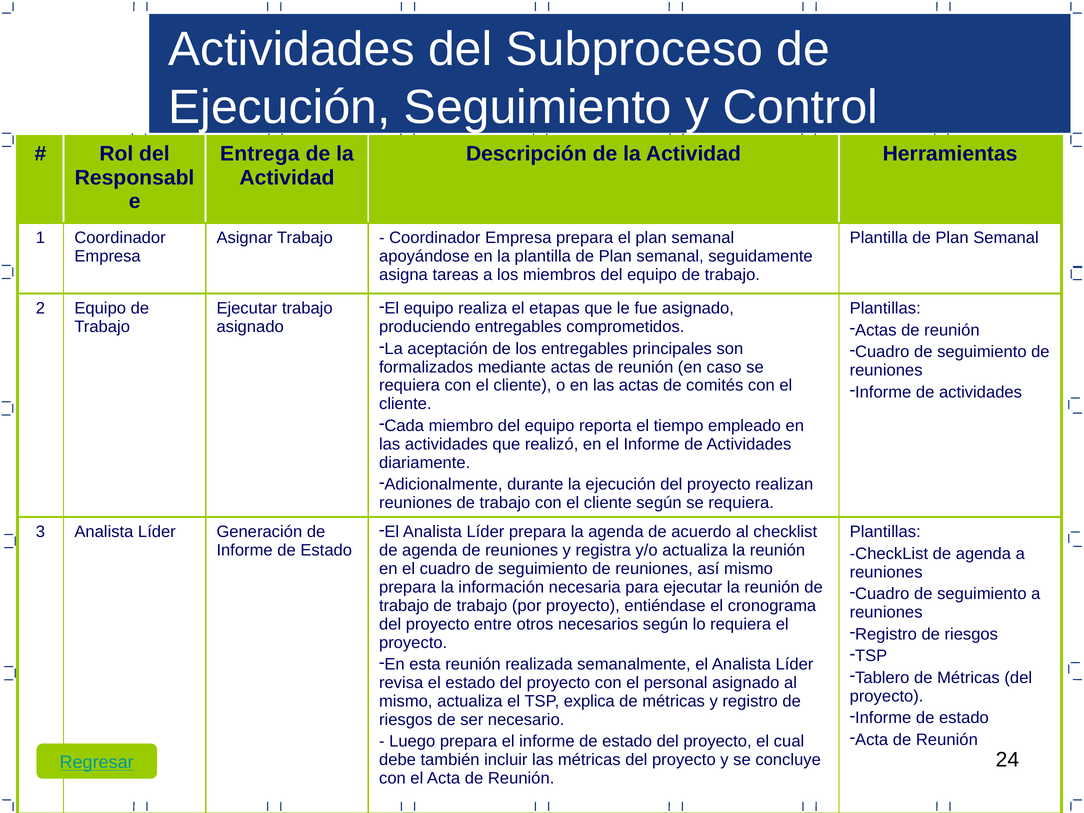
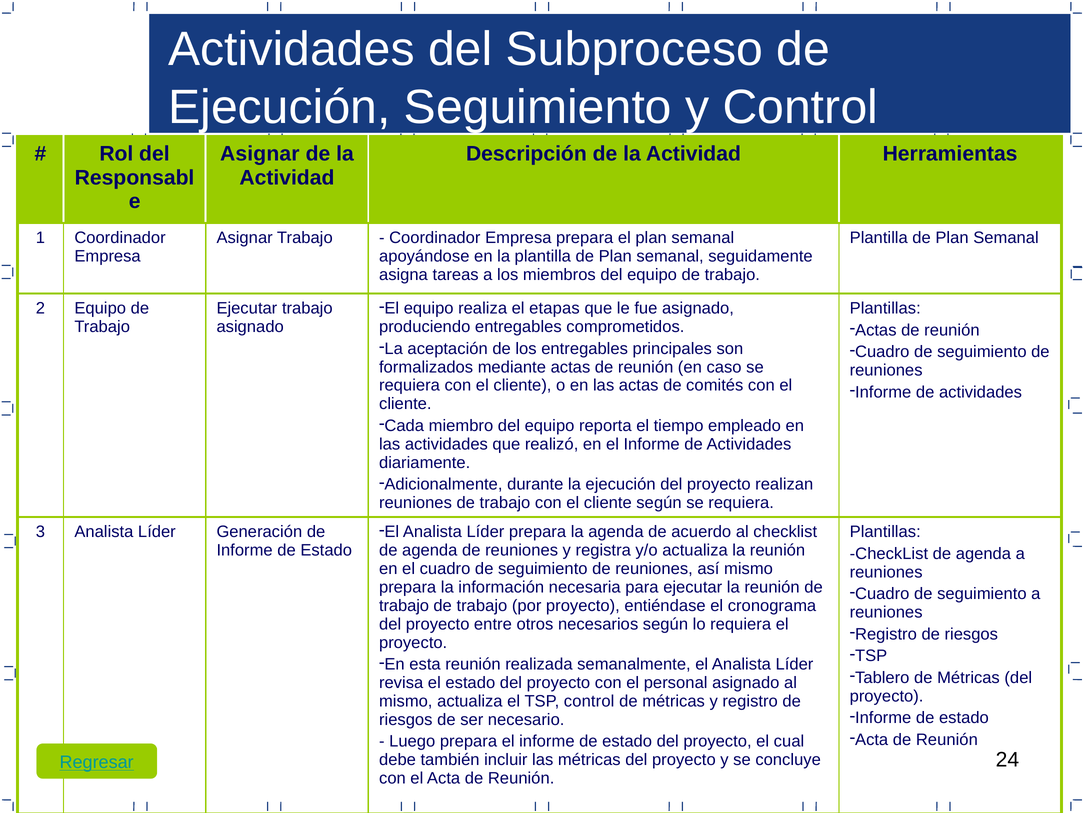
Entrega at (260, 154): Entrega -> Asignar
TSP explica: explica -> control
